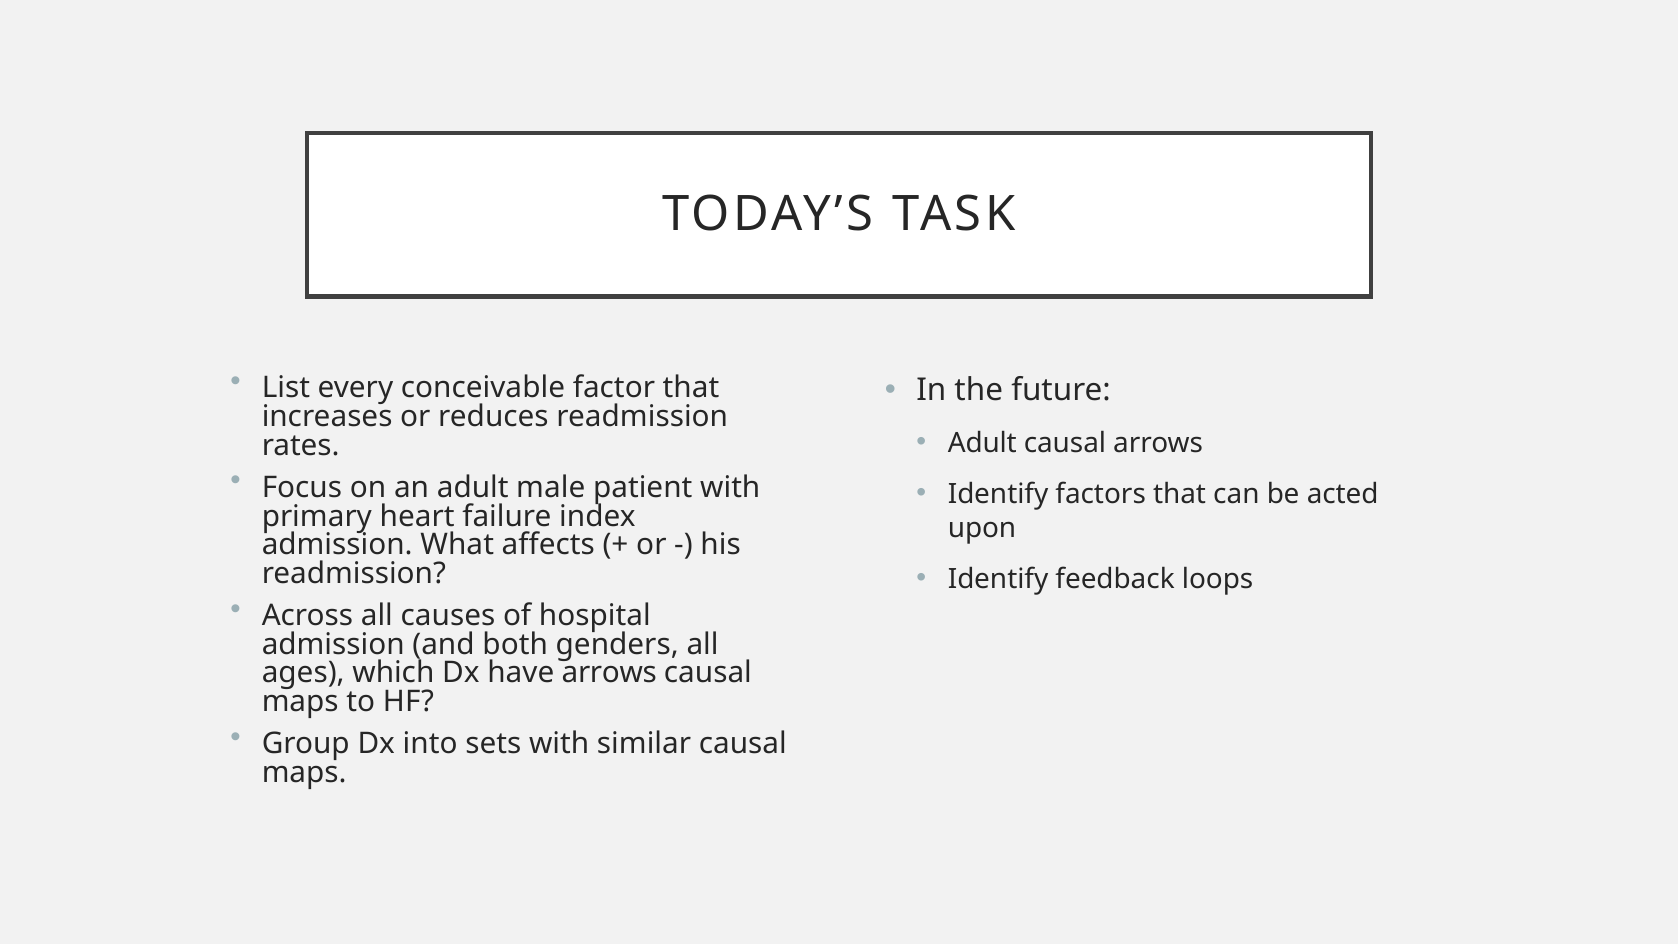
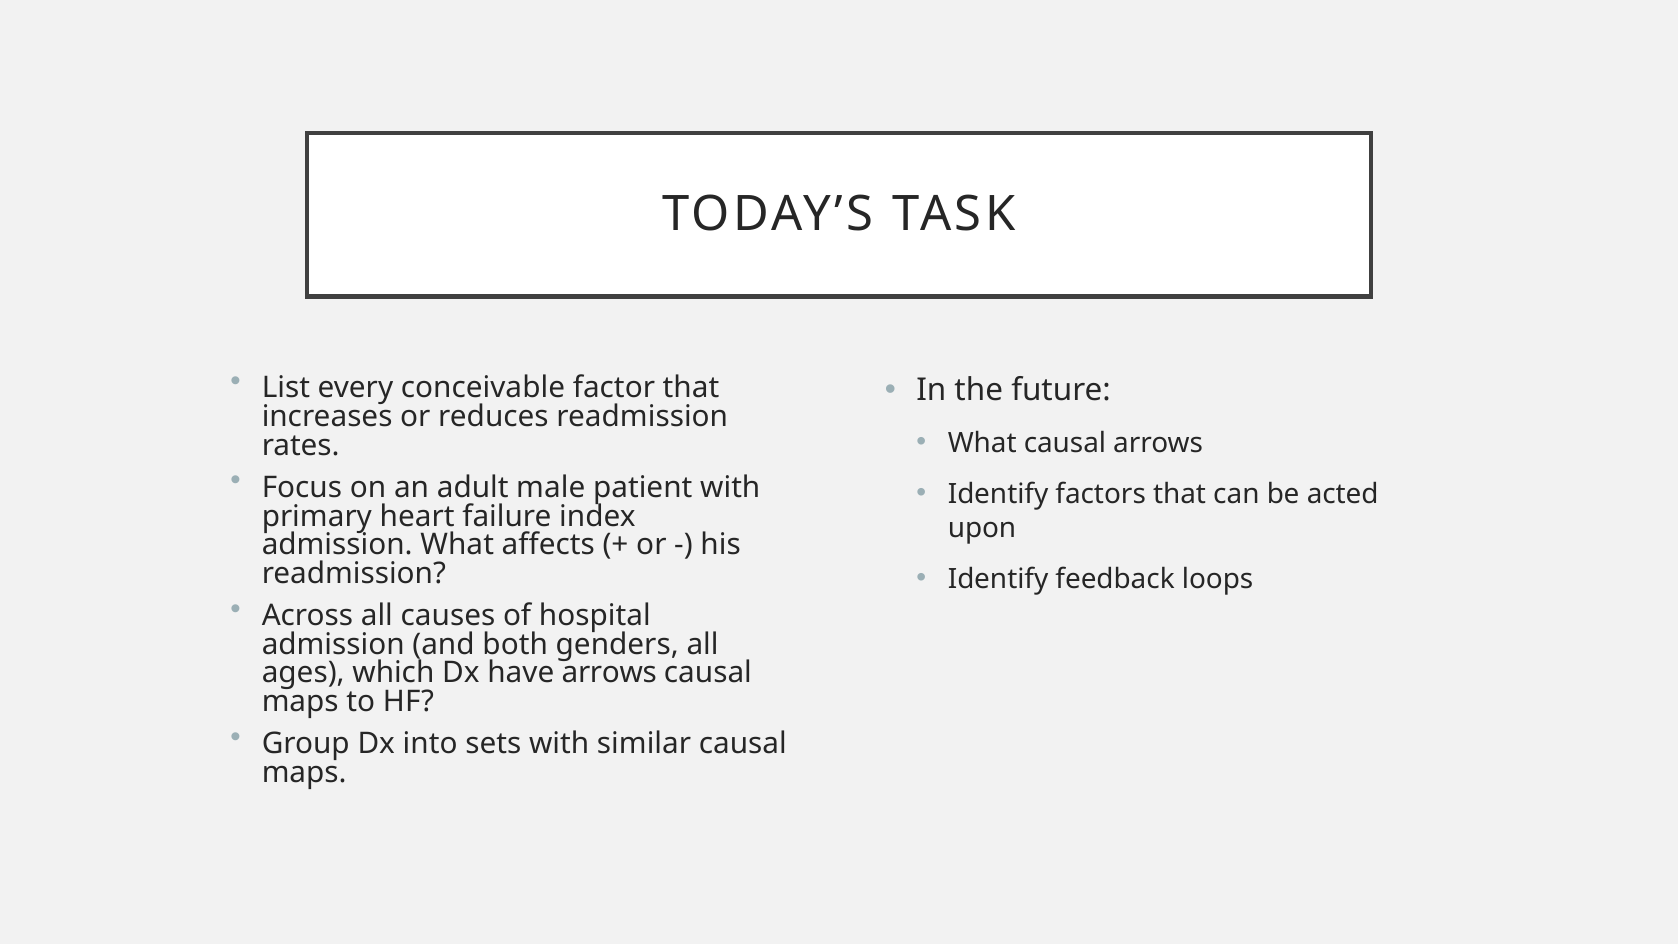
Adult at (982, 443): Adult -> What
